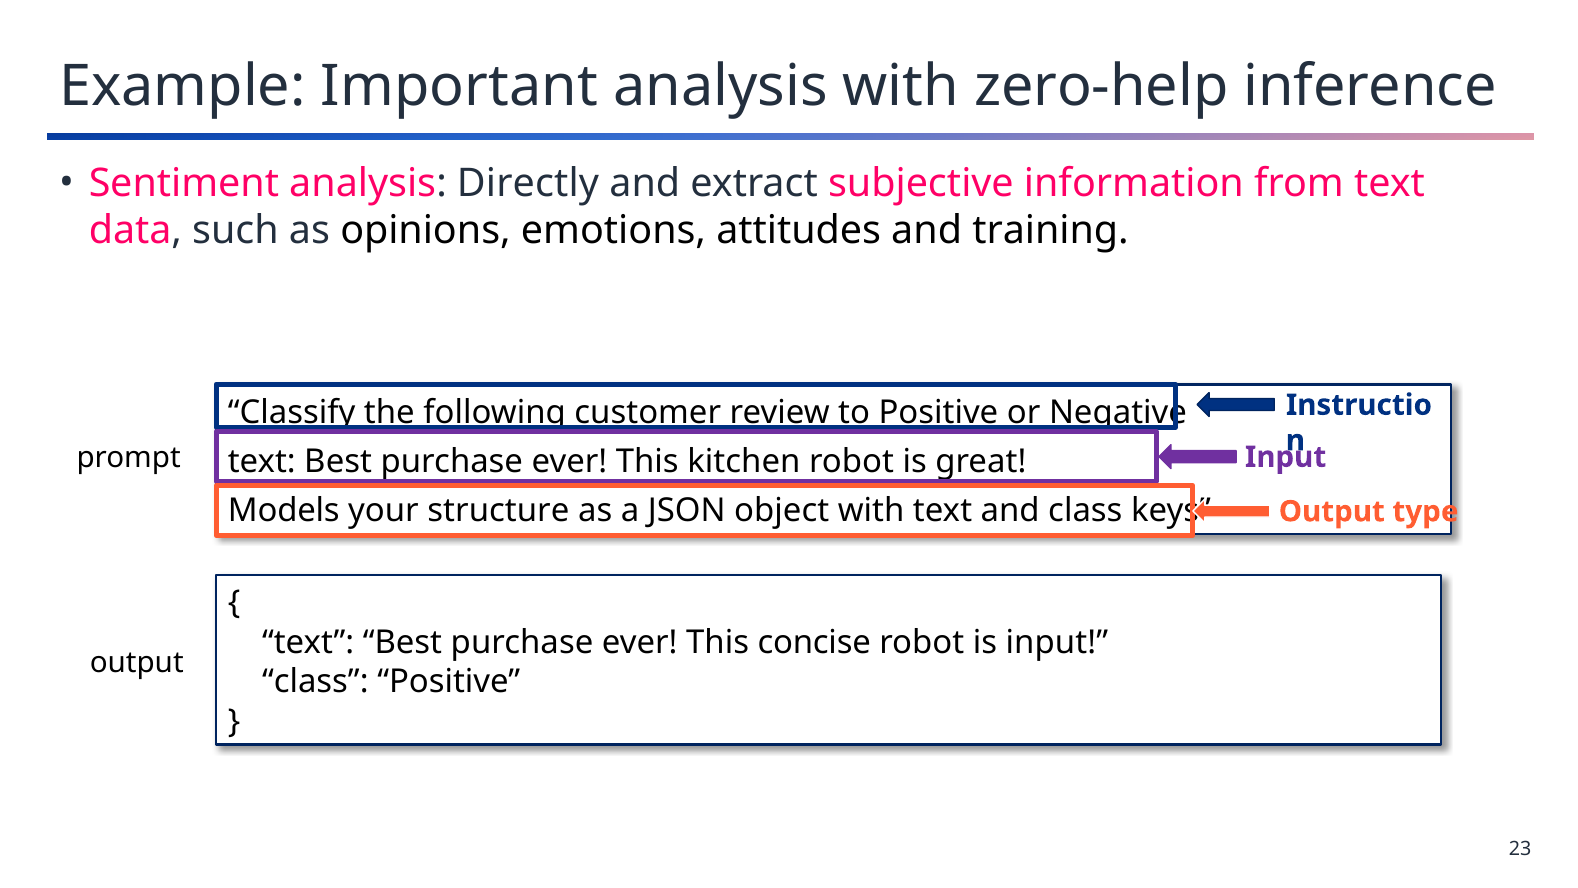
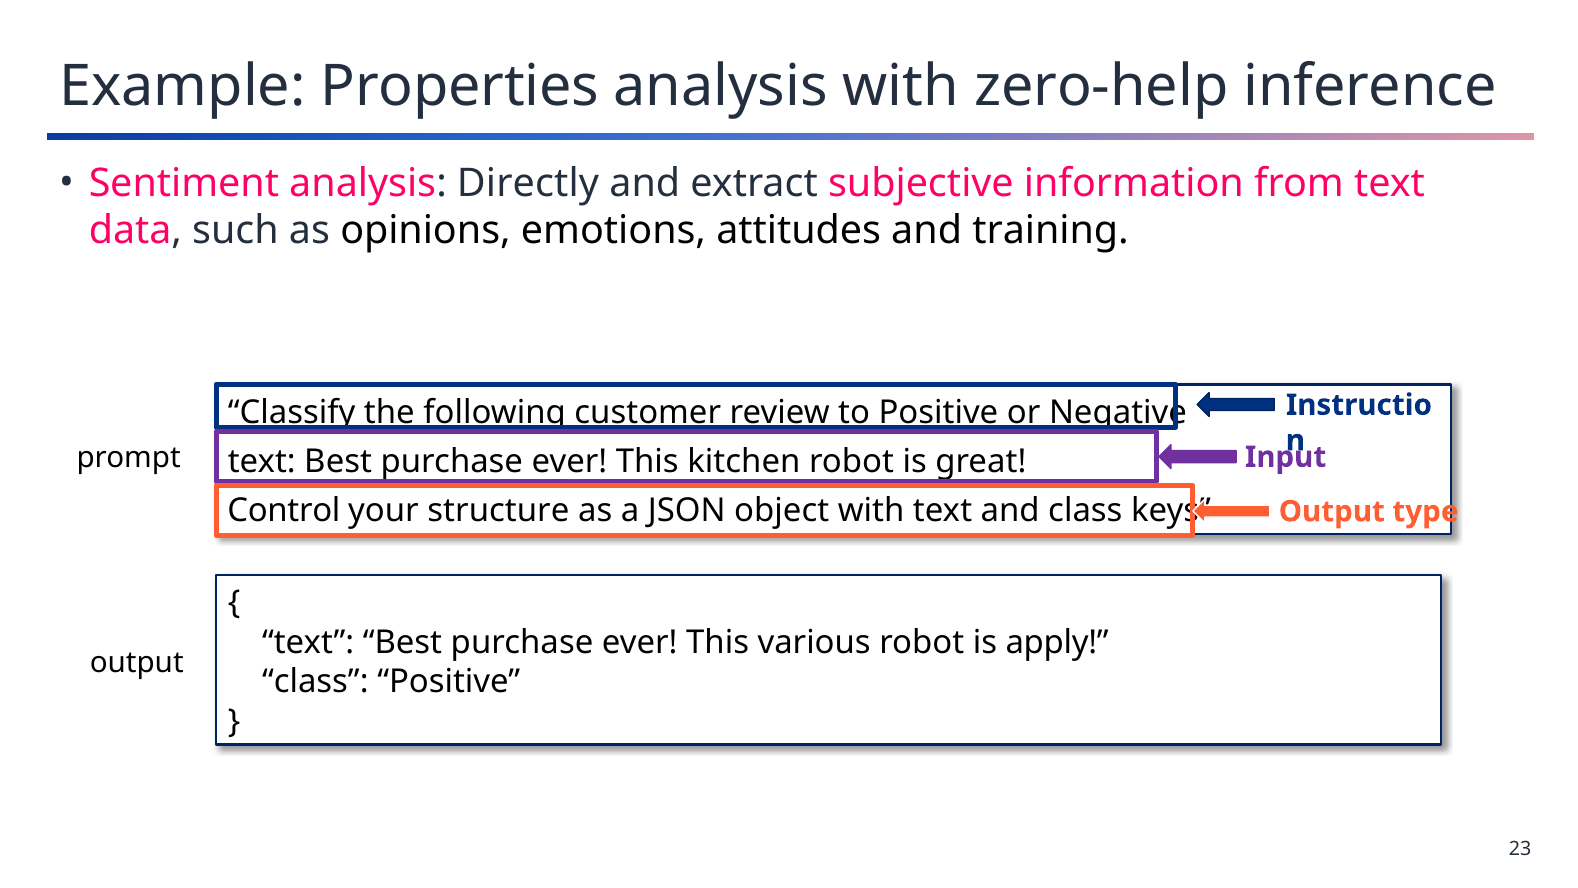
Important: Important -> Properties
Models: Models -> Control
concise: concise -> various
is input: input -> apply
